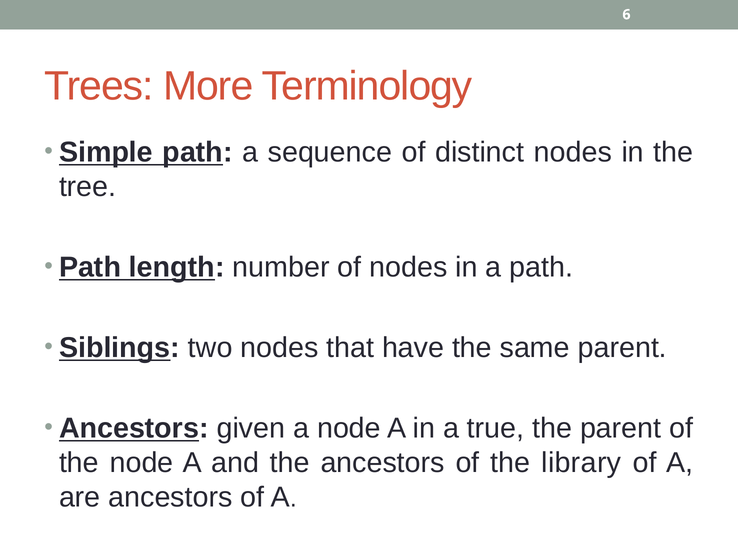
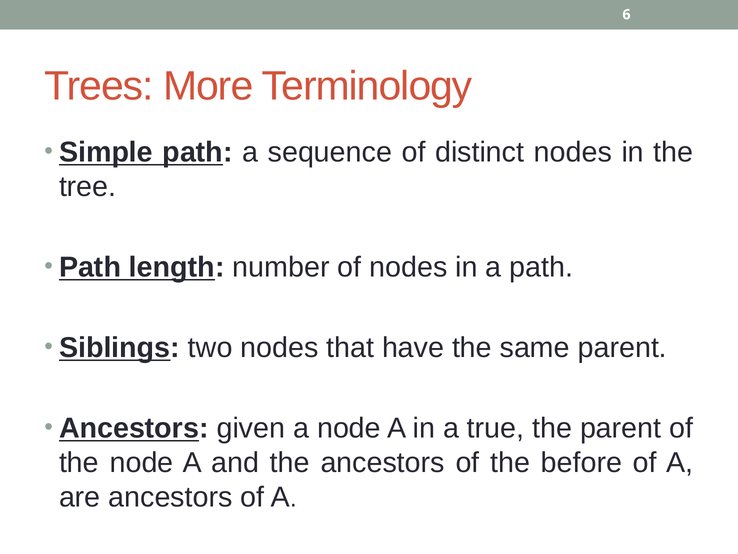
library: library -> before
